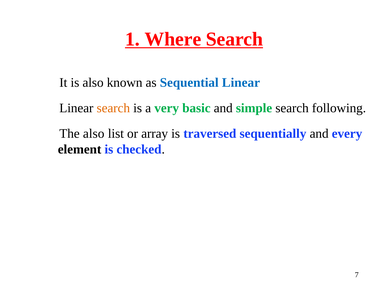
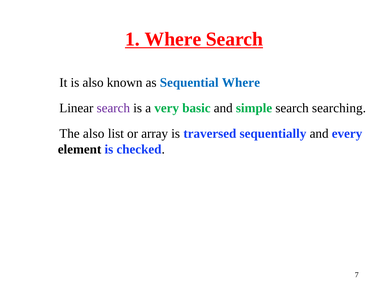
Sequential Linear: Linear -> Where
search at (113, 108) colour: orange -> purple
following: following -> searching
